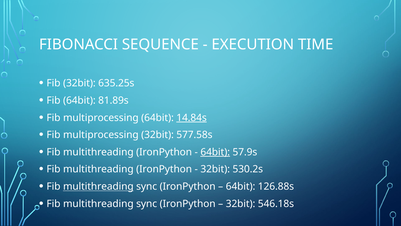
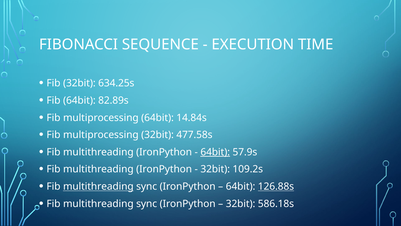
635.25s: 635.25s -> 634.25s
81.89s: 81.89s -> 82.89s
14.84s underline: present -> none
577.58s: 577.58s -> 477.58s
530.2s: 530.2s -> 109.2s
126.88s underline: none -> present
546.18s: 546.18s -> 586.18s
